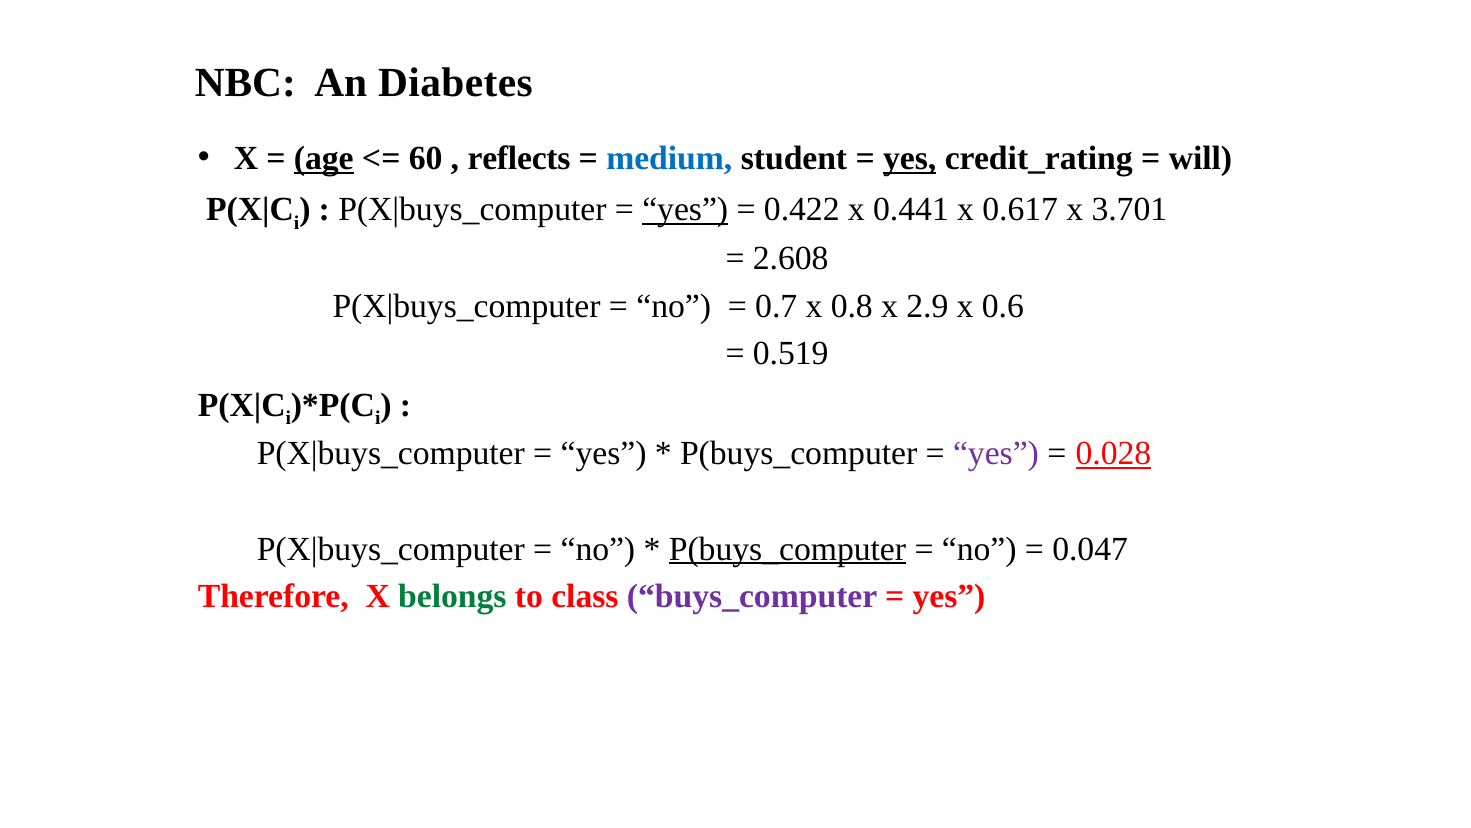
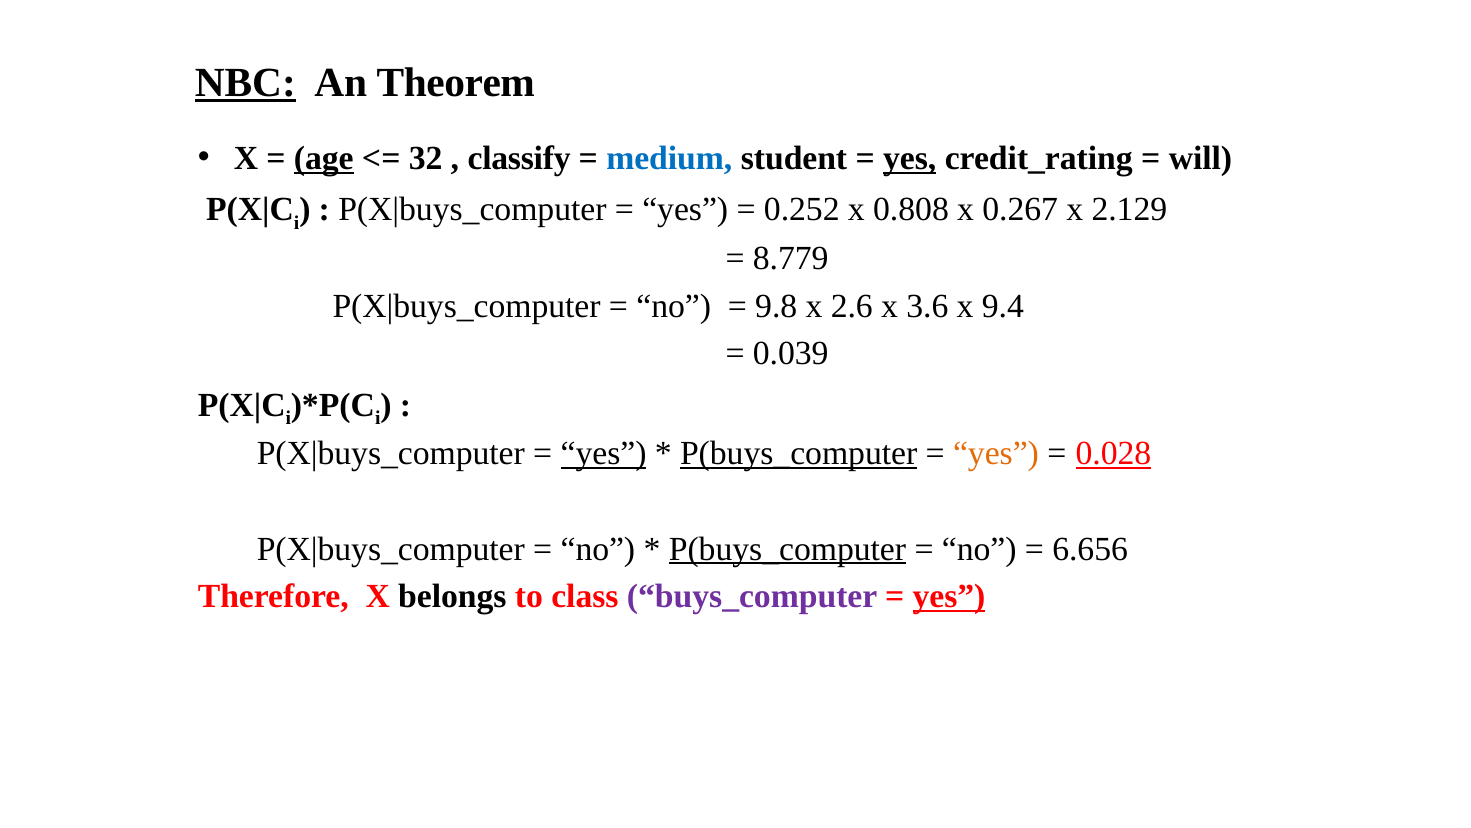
NBC underline: none -> present
Diabetes: Diabetes -> Theorem
60: 60 -> 32
reflects: reflects -> classify
yes at (685, 209) underline: present -> none
0.422: 0.422 -> 0.252
0.441: 0.441 -> 0.808
0.617: 0.617 -> 0.267
3.701: 3.701 -> 2.129
2.608: 2.608 -> 8.779
0.7: 0.7 -> 9.8
0.8: 0.8 -> 2.6
2.9: 2.9 -> 3.6
0.6: 0.6 -> 9.4
0.519: 0.519 -> 0.039
yes at (604, 453) underline: none -> present
P(buys_computer at (799, 453) underline: none -> present
yes at (996, 453) colour: purple -> orange
0.047: 0.047 -> 6.656
belongs colour: green -> black
yes at (949, 596) underline: none -> present
